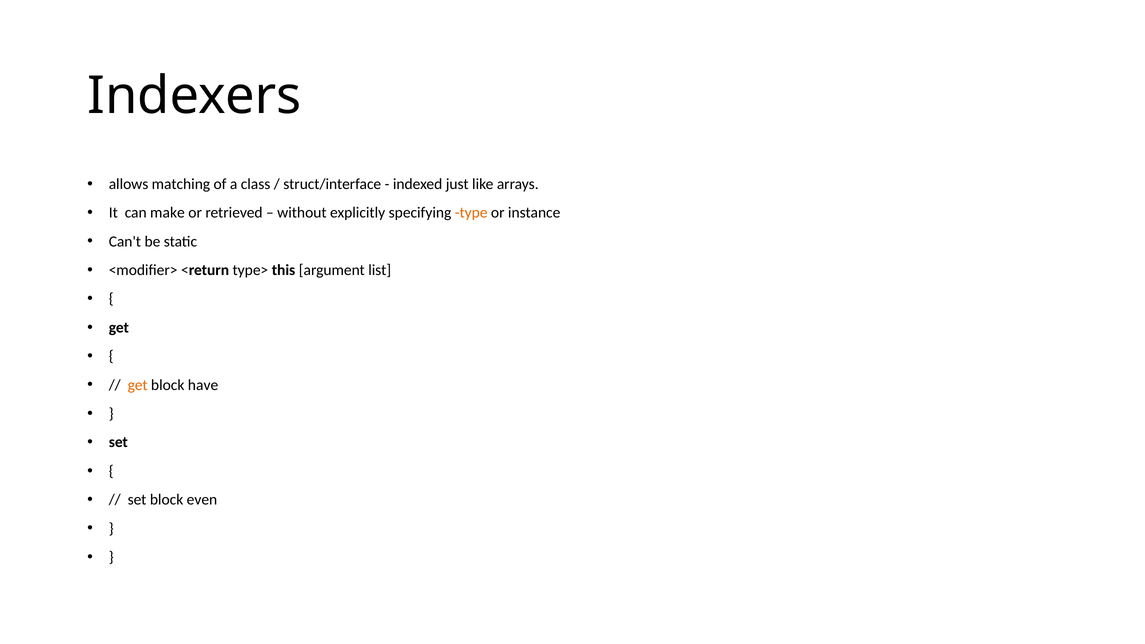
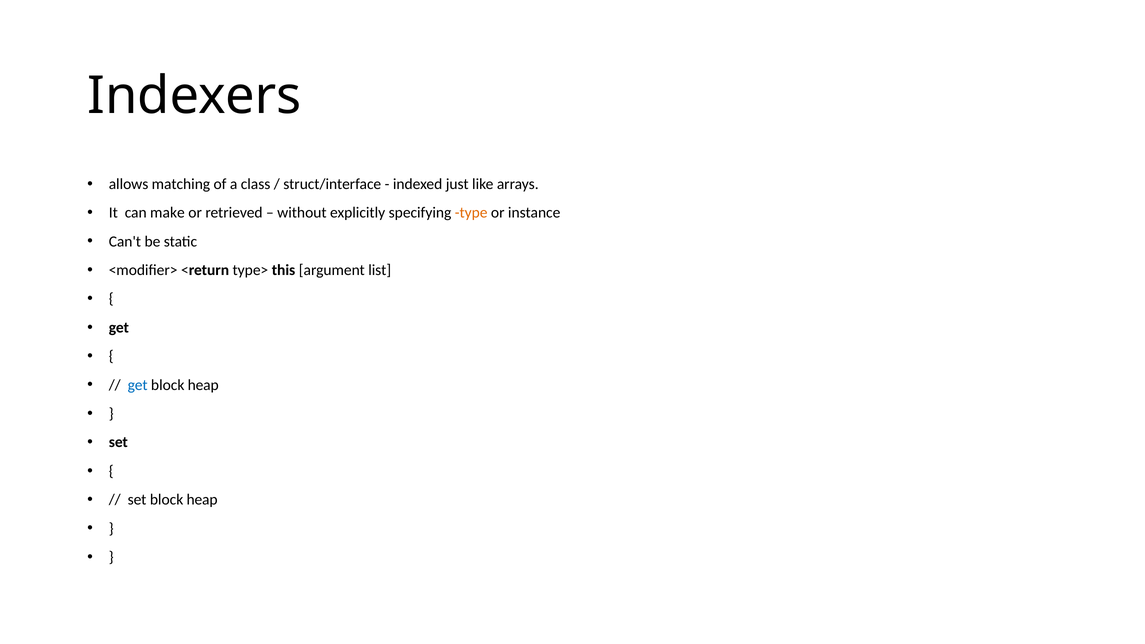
get at (138, 385) colour: orange -> blue
have at (203, 385): have -> heap
set block even: even -> heap
